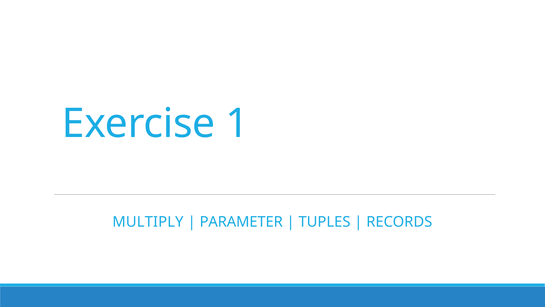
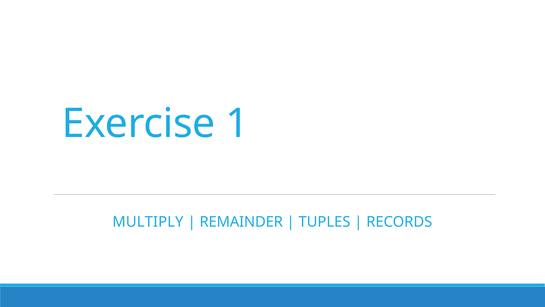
PARAMETER: PARAMETER -> REMAINDER
